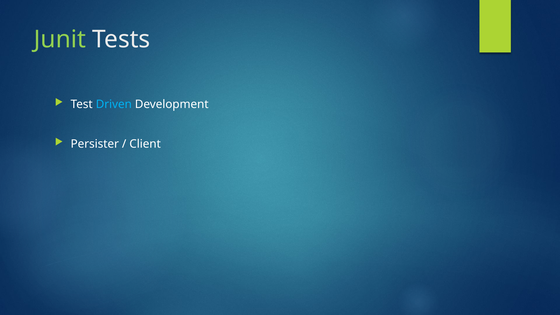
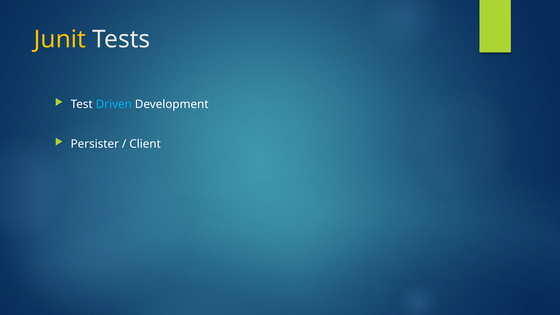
Junit colour: light green -> yellow
